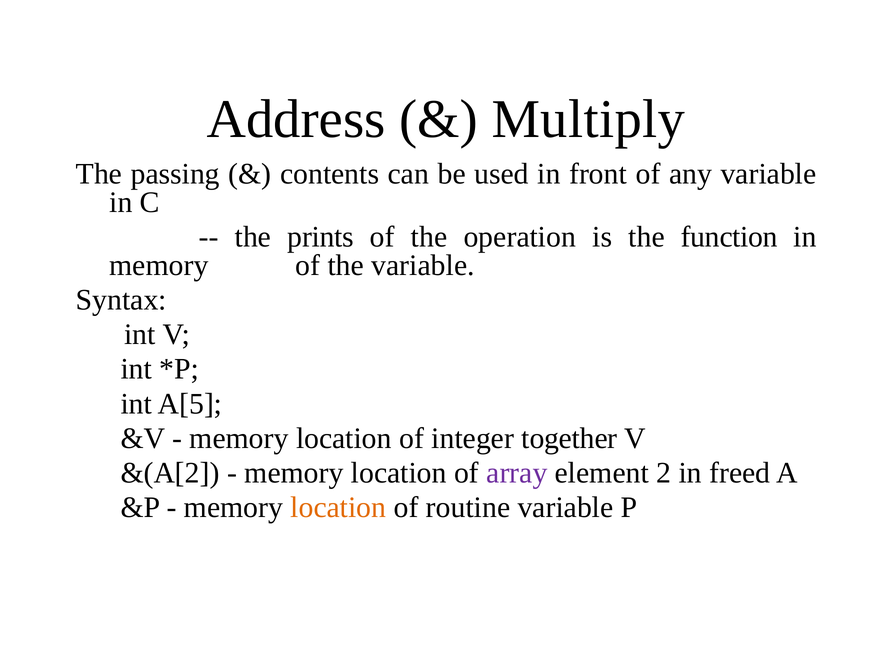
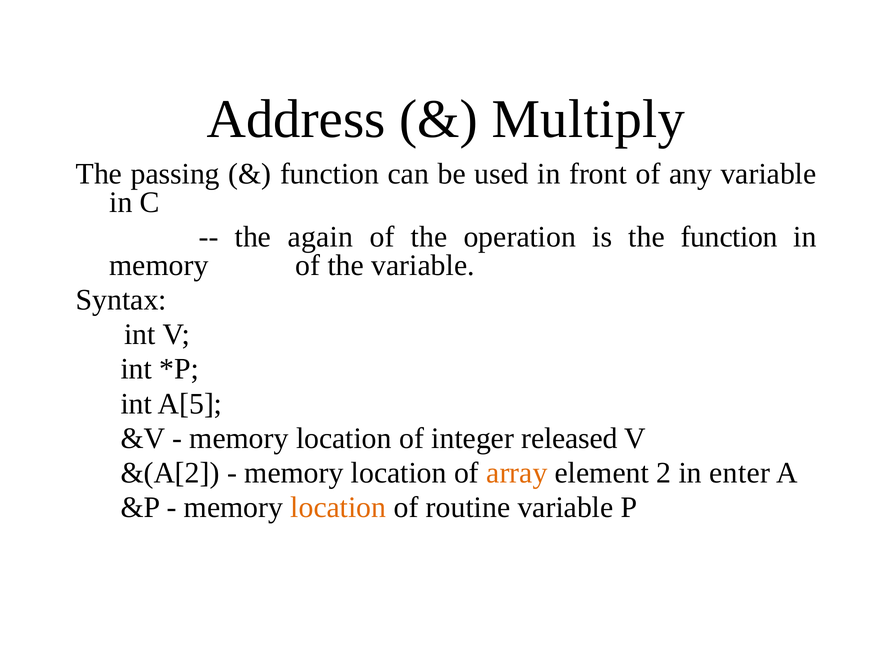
contents at (330, 174): contents -> function
prints: prints -> again
together: together -> released
array colour: purple -> orange
freed: freed -> enter
